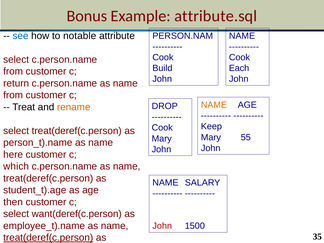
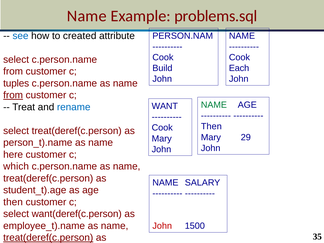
Bonus at (87, 16): Bonus -> Name
attribute.sql: attribute.sql -> problems.sql
notable: notable -> created
return: return -> tuples
from at (13, 95) underline: none -> present
NAME at (214, 105) colour: orange -> green
DROP: DROP -> WANT
rename colour: orange -> blue
Keep at (211, 126): Keep -> Then
55: 55 -> 29
